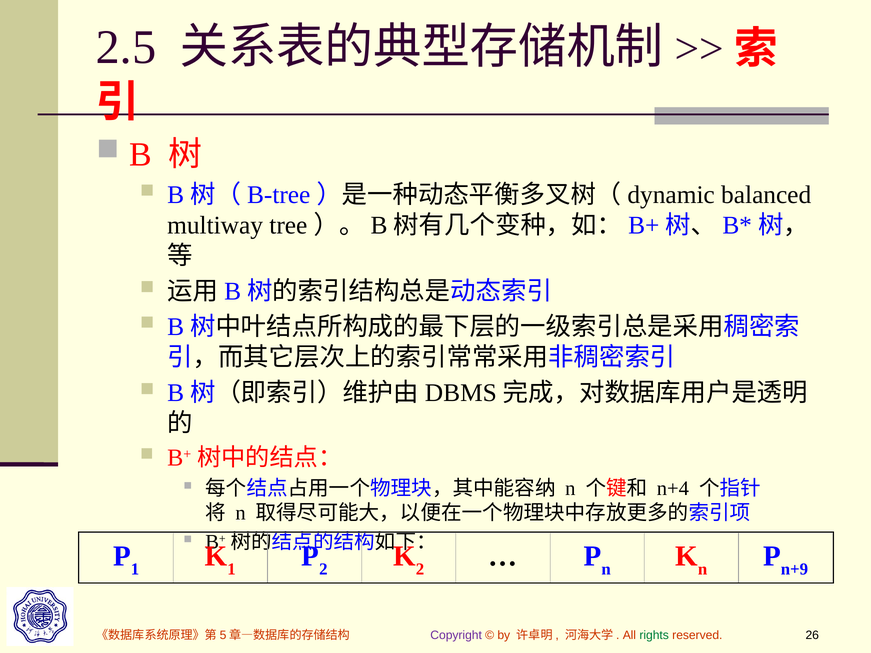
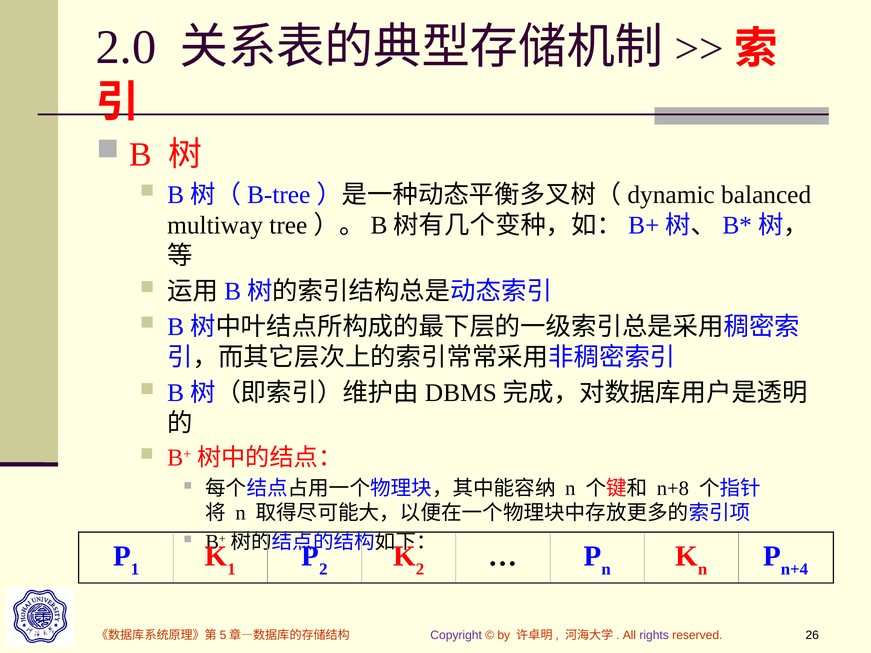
2.5: 2.5 -> 2.0
n+4: n+4 -> n+8
n+9: n+9 -> n+4
rights colour: green -> purple
